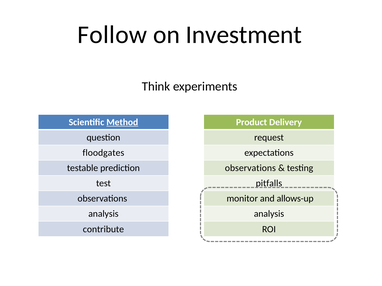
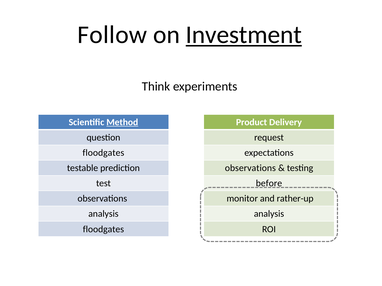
Investment underline: none -> present
pitfalls: pitfalls -> before
allows-up: allows-up -> rather-up
contribute at (103, 230): contribute -> floodgates
